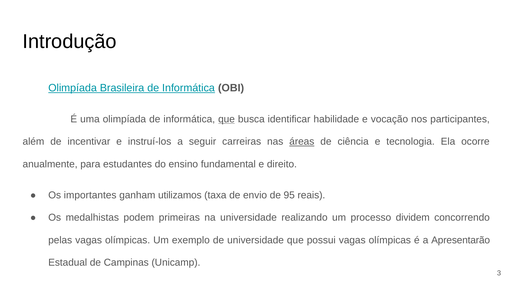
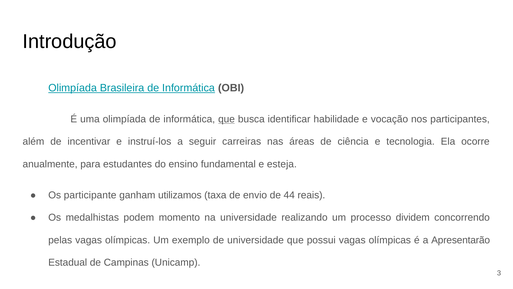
áreas underline: present -> none
direito: direito -> esteja
importantes: importantes -> participante
95: 95 -> 44
primeiras: primeiras -> momento
